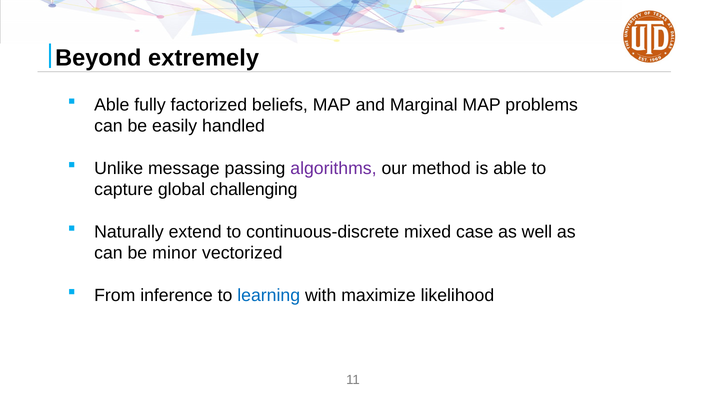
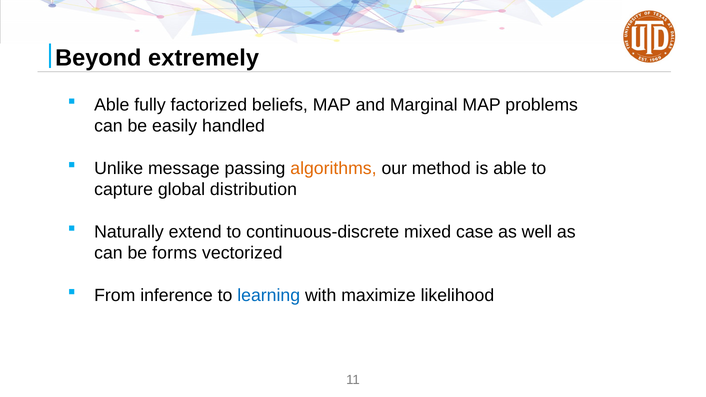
algorithms colour: purple -> orange
challenging: challenging -> distribution
minor: minor -> forms
